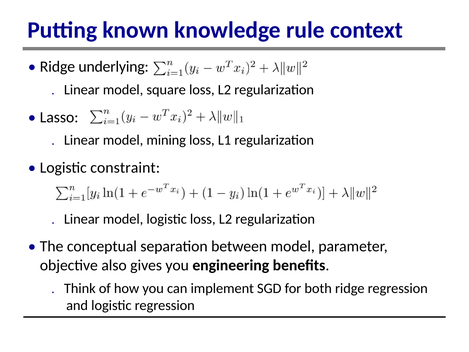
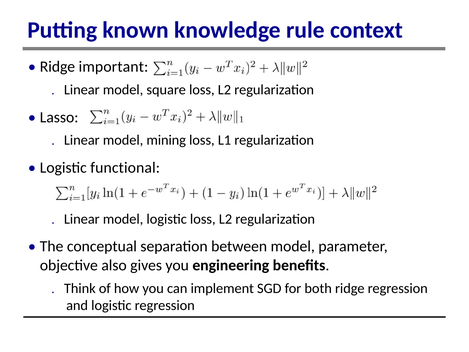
underlying: underlying -> important
constraint: constraint -> functional
